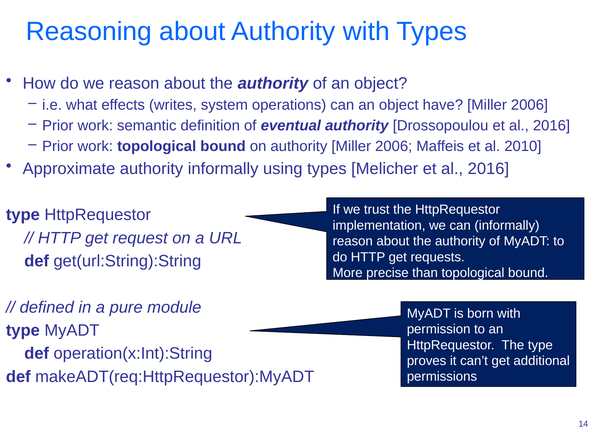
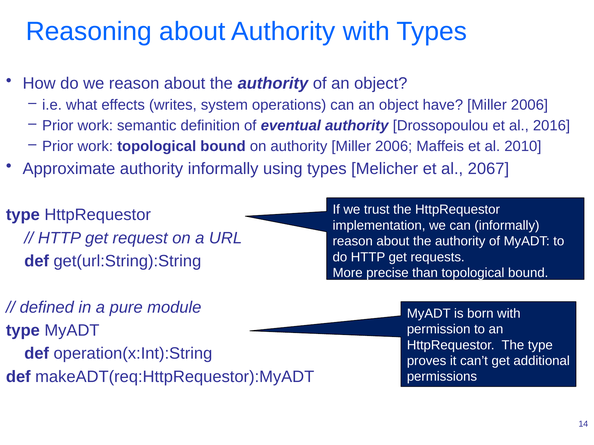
Melicher et al 2016: 2016 -> 2067
